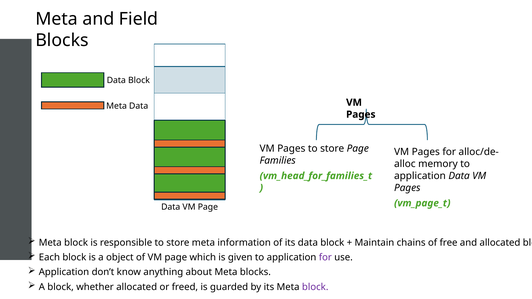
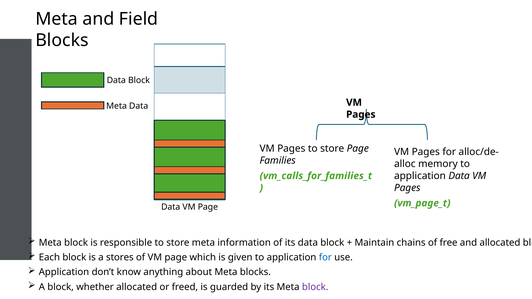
vm_head_for_families_t: vm_head_for_families_t -> vm_calls_for_families_t
object: object -> stores
for at (325, 258) colour: purple -> blue
